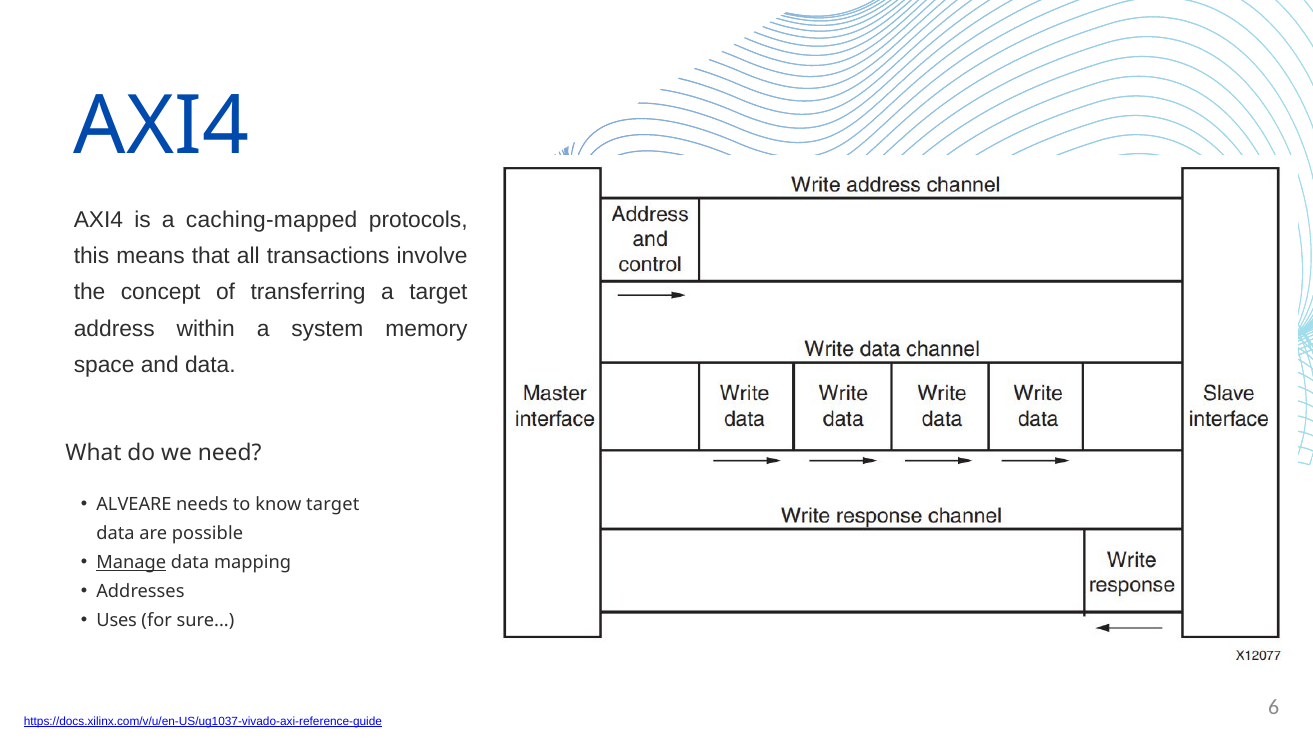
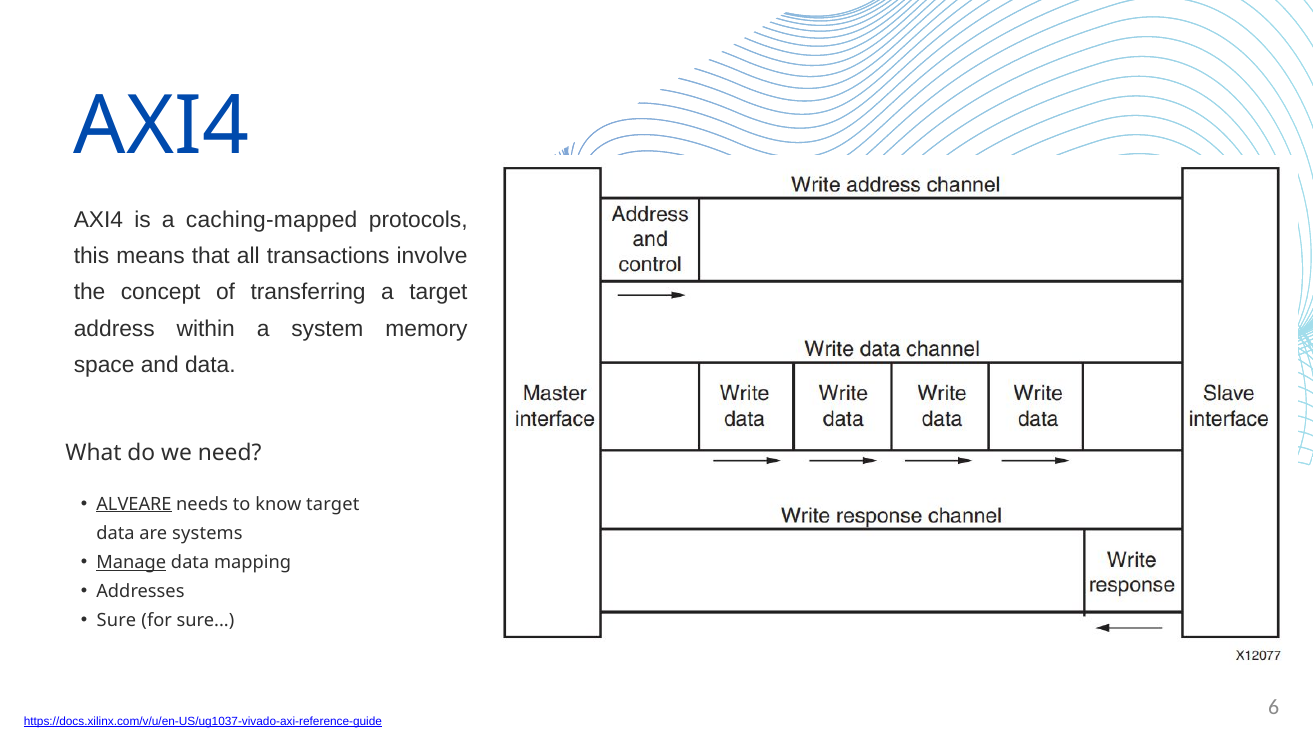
ALVEARE underline: none -> present
possible: possible -> systems
Uses at (117, 620): Uses -> Sure
